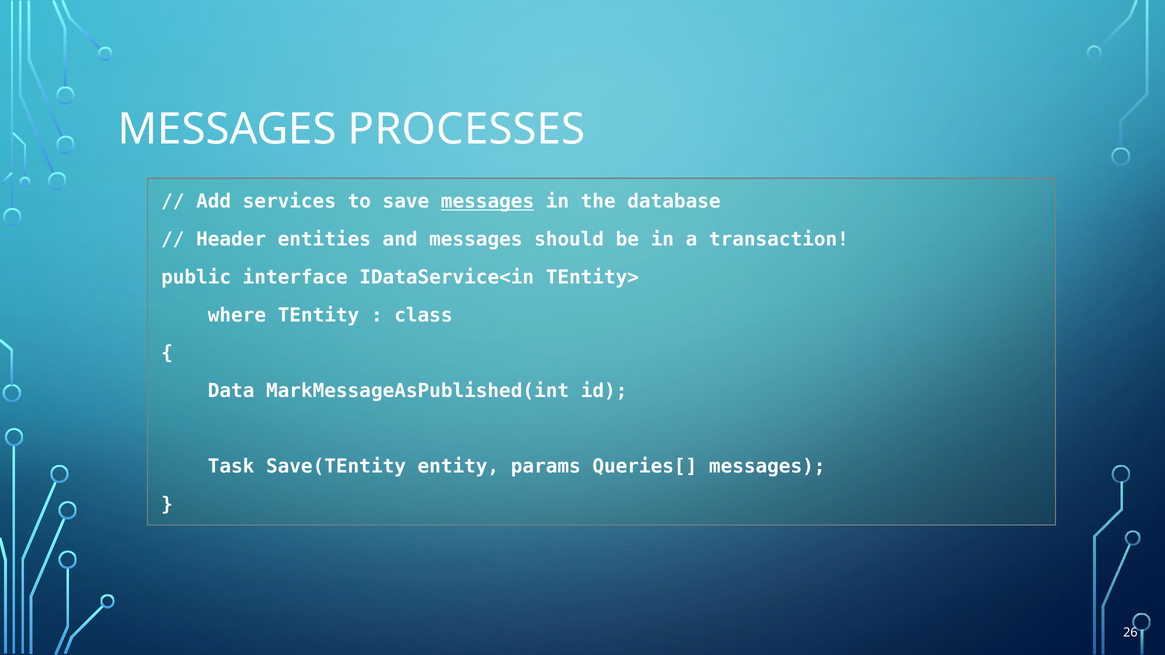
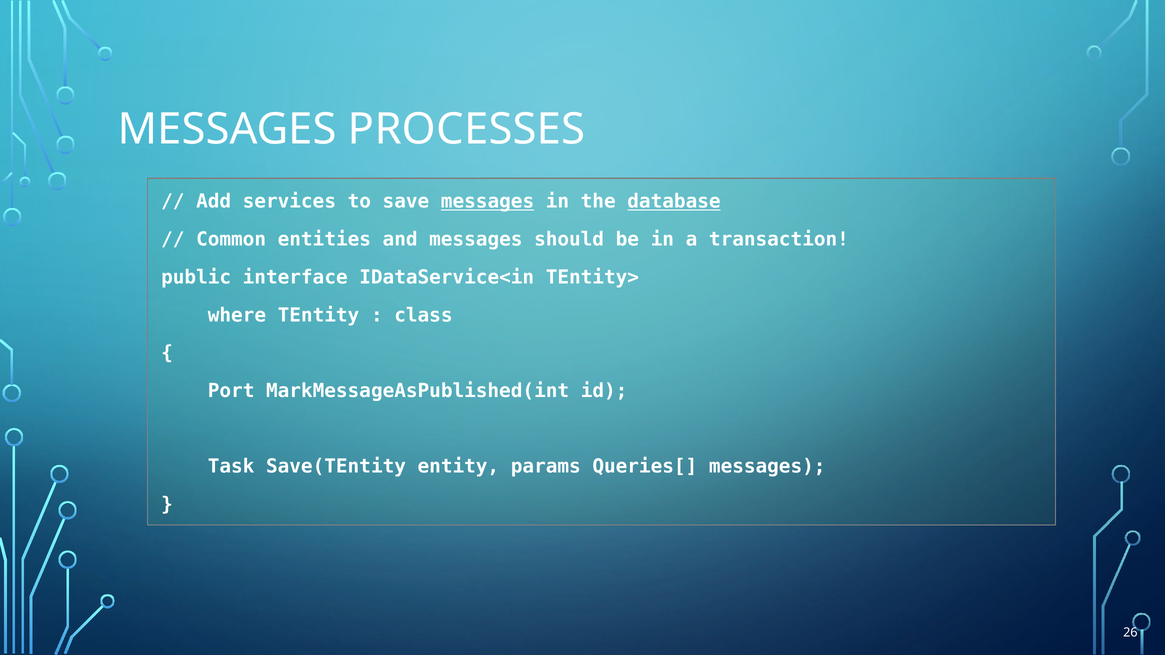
database underline: none -> present
Header: Header -> Common
Data: Data -> Port
